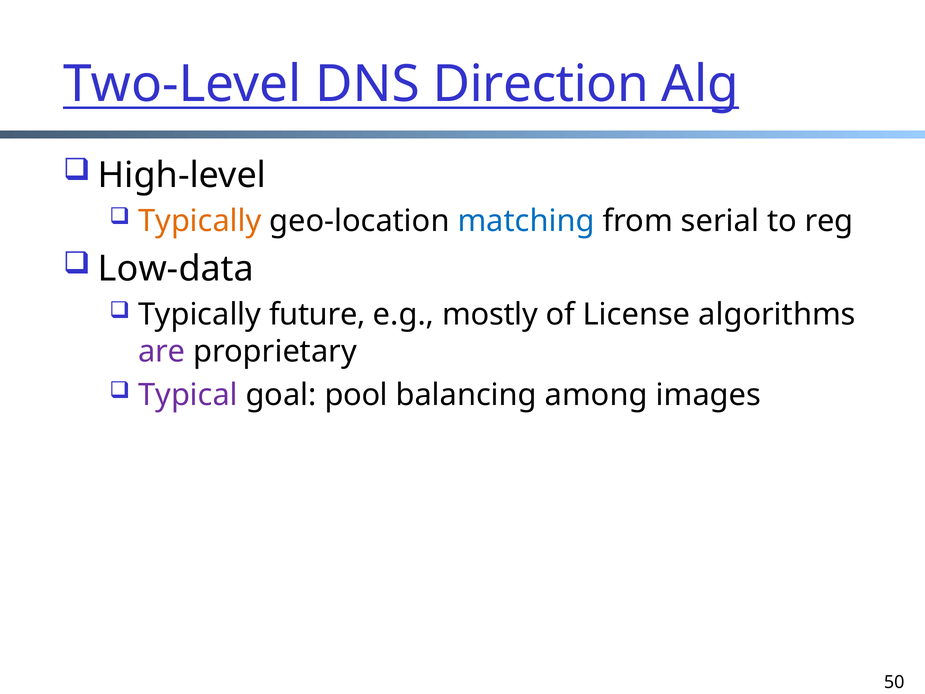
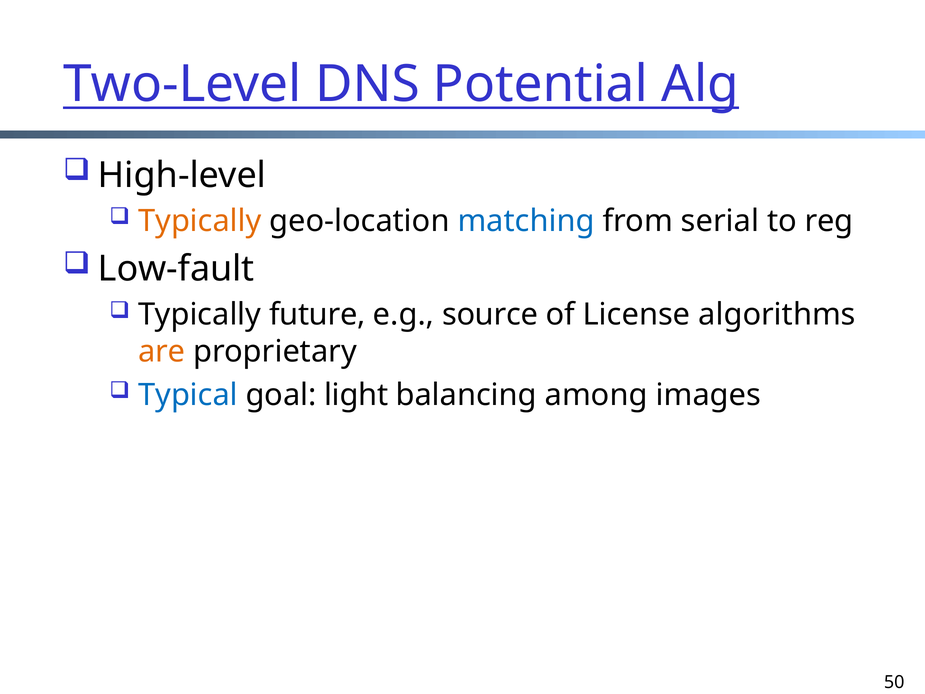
Direction: Direction -> Potential
Low-data: Low-data -> Low-fault
mostly: mostly -> source
are colour: purple -> orange
Typical colour: purple -> blue
pool: pool -> light
